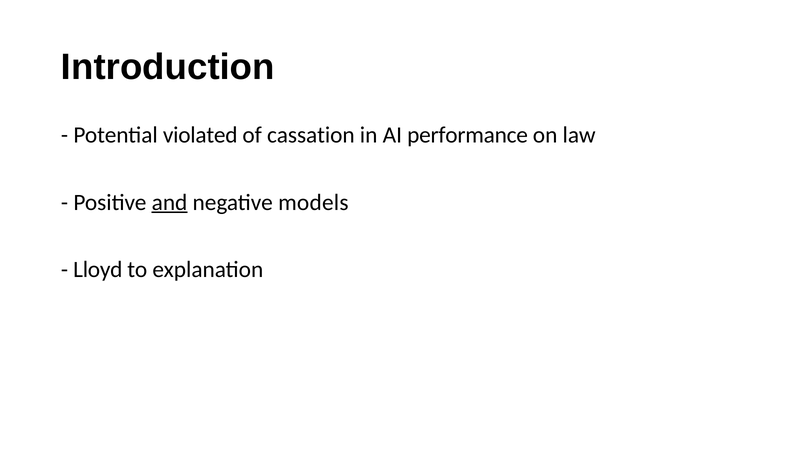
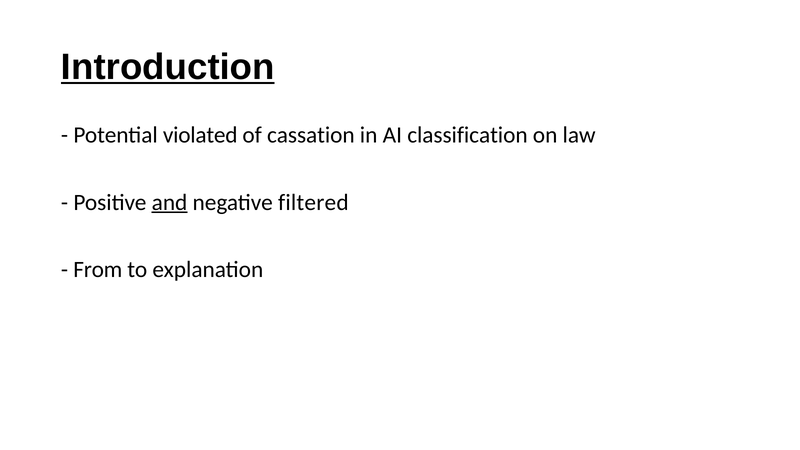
Introduction underline: none -> present
performance: performance -> classification
models: models -> filtered
Lloyd: Lloyd -> From
